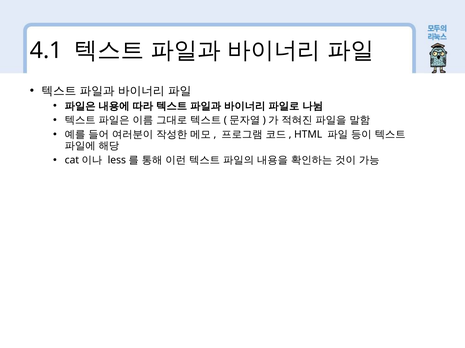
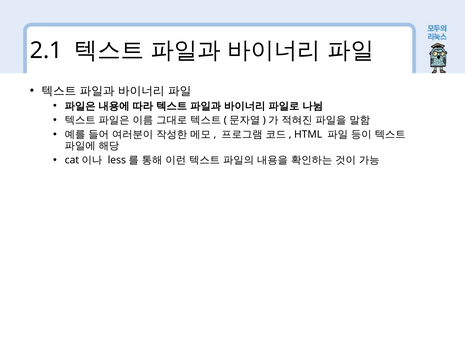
4.1: 4.1 -> 2.1
